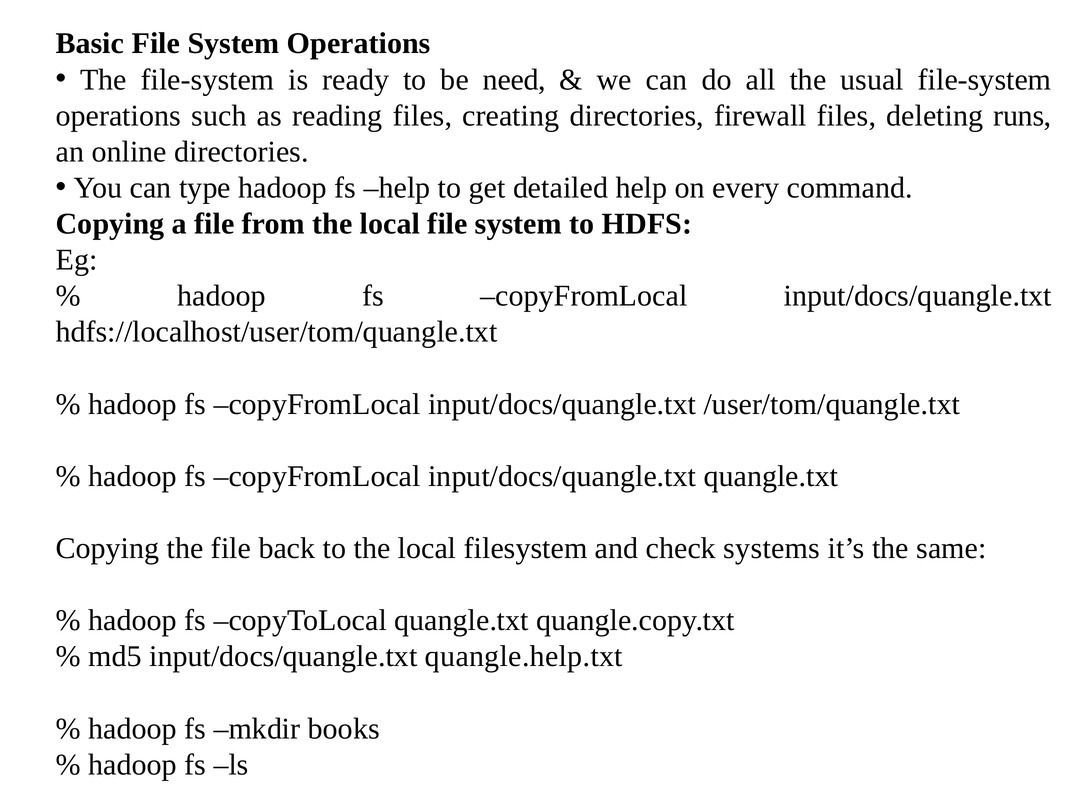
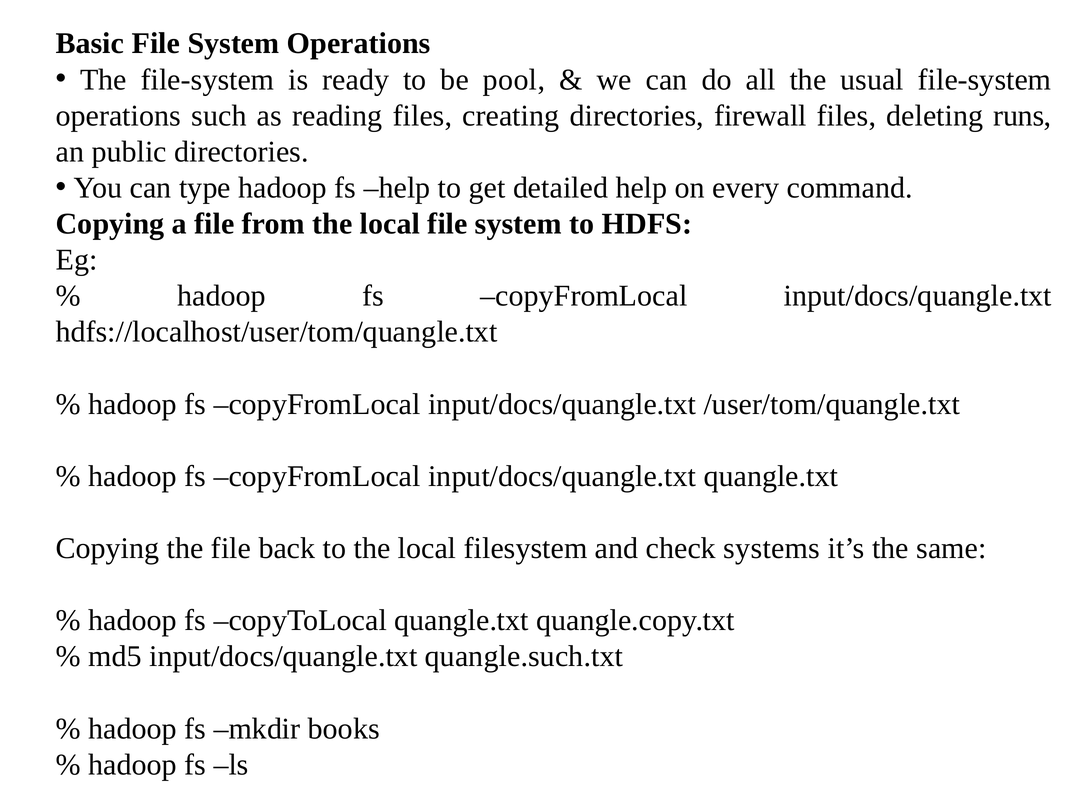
need: need -> pool
online: online -> public
quangle.help.txt: quangle.help.txt -> quangle.such.txt
